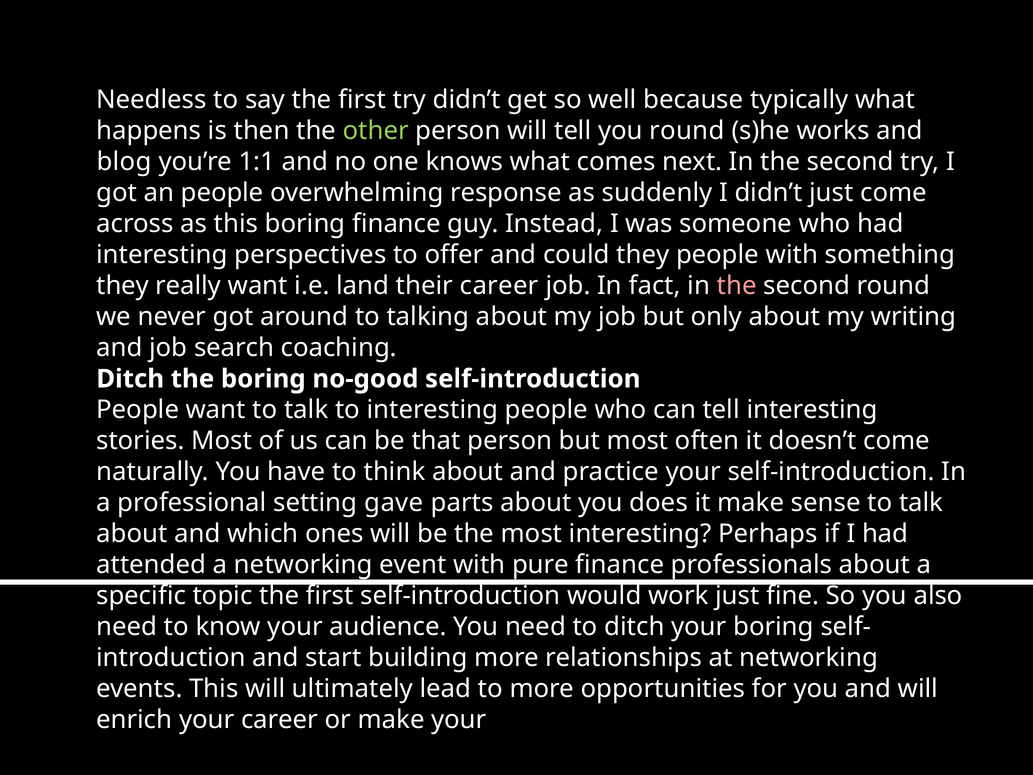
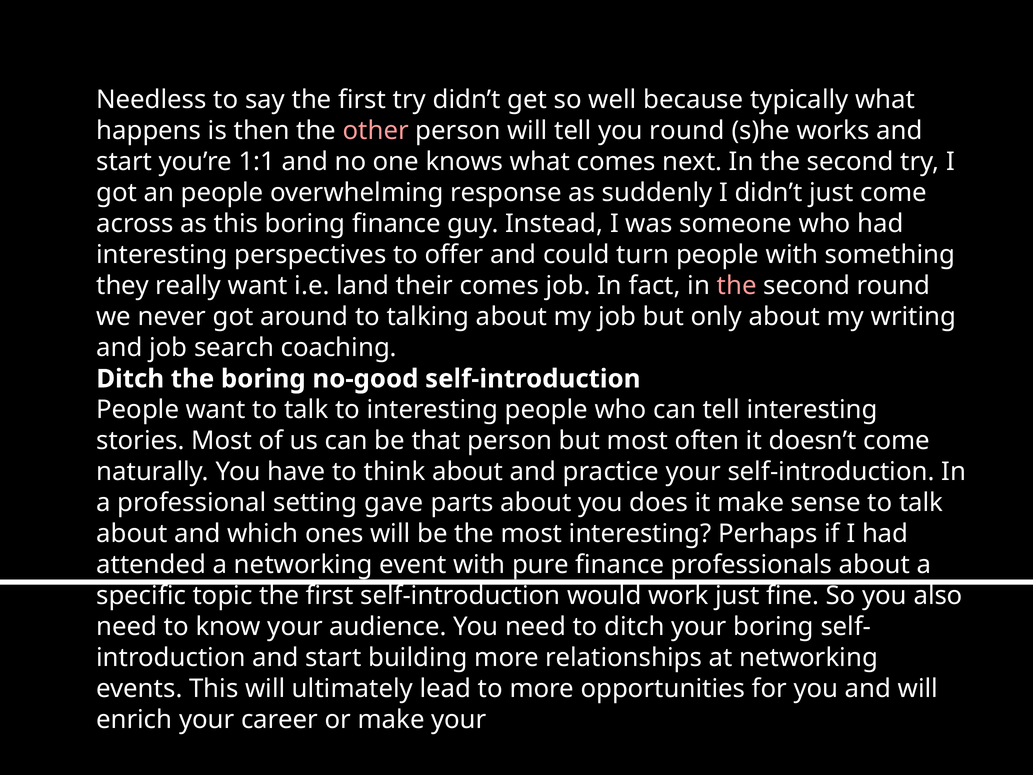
other colour: light green -> pink
blog at (124, 162): blog -> start
could they: they -> turn
their career: career -> comes
